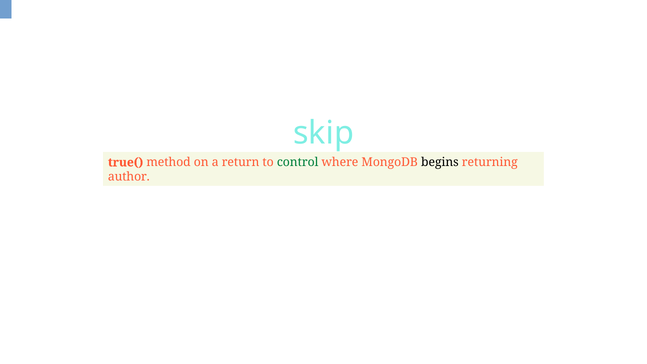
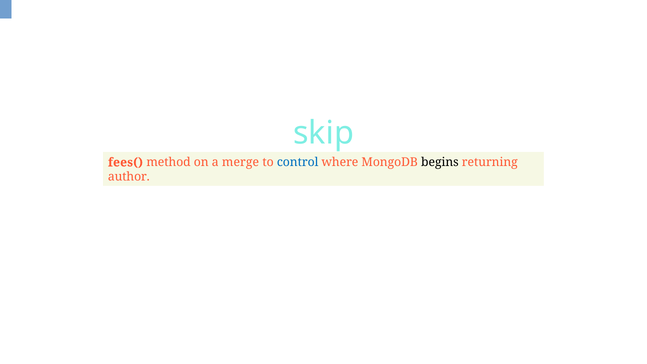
true(: true( -> fees(
return: return -> merge
control colour: green -> blue
